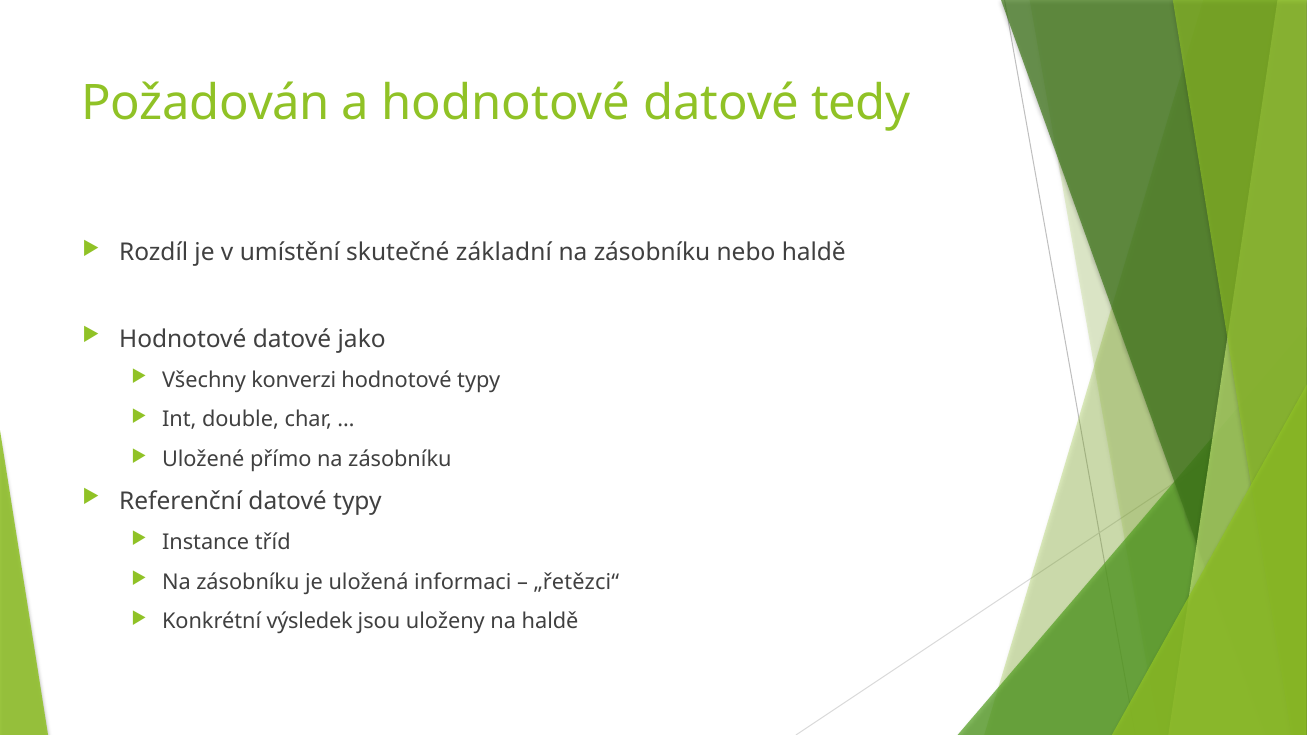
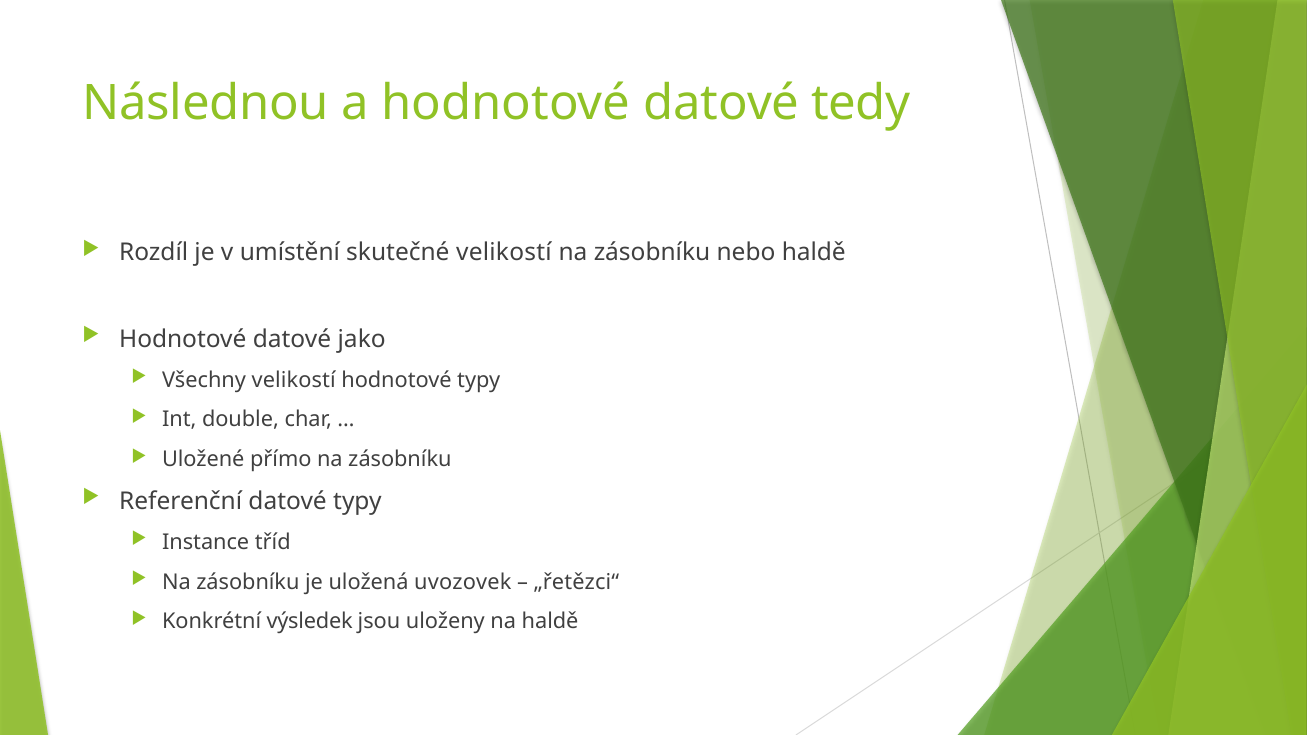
Požadován: Požadován -> Následnou
skutečné základní: základní -> velikostí
Všechny konverzi: konverzi -> velikostí
informaci: informaci -> uvozovek
